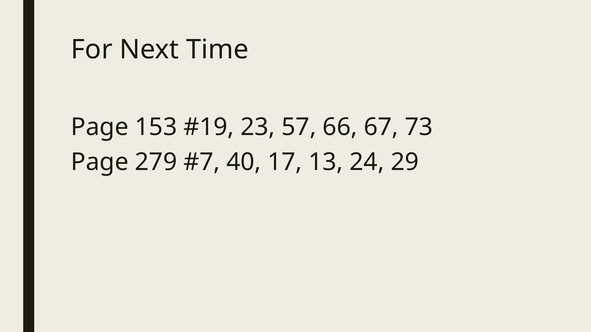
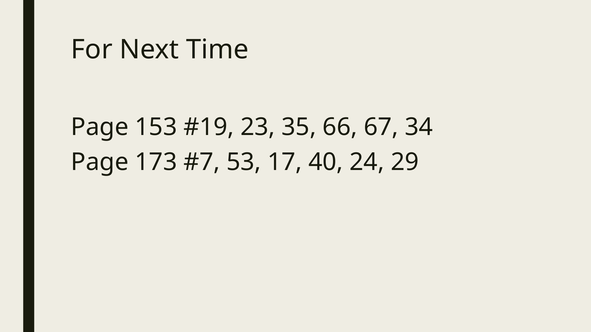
57: 57 -> 35
73: 73 -> 34
279: 279 -> 173
40: 40 -> 53
13: 13 -> 40
